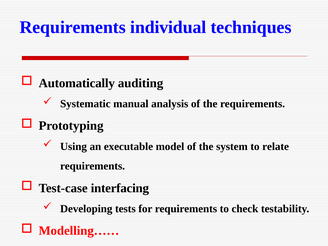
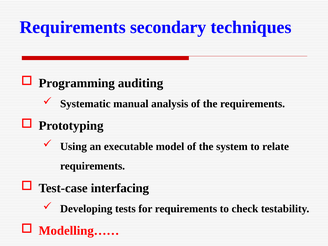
individual: individual -> secondary
Automatically: Automatically -> Programming
